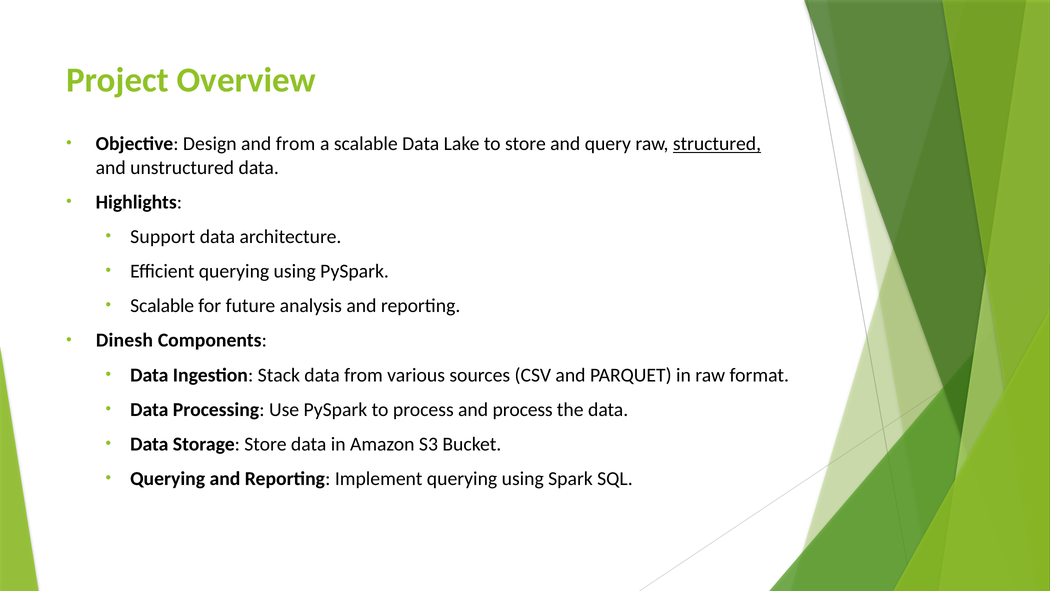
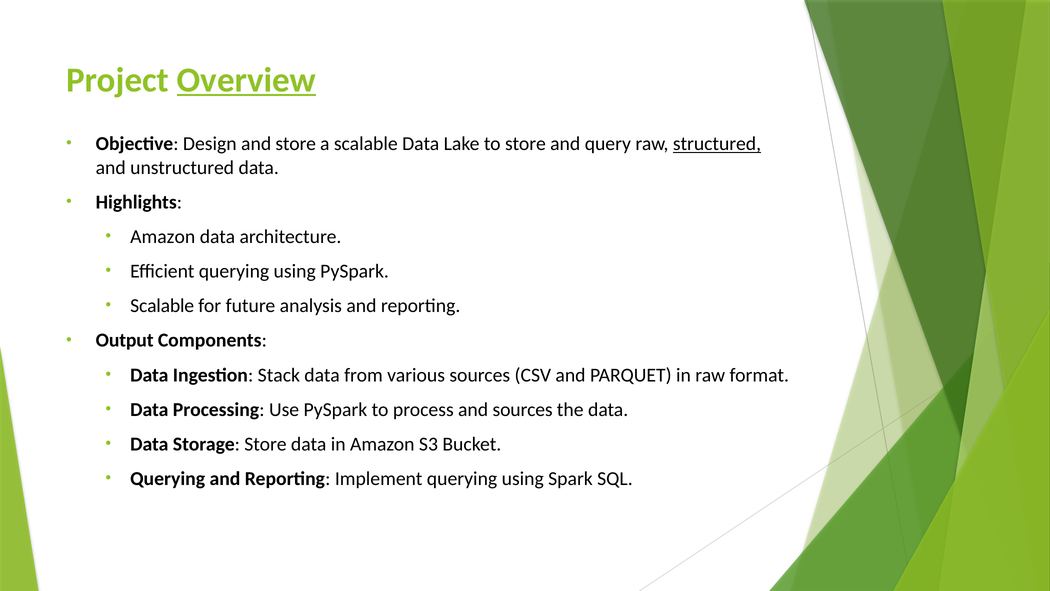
Overview underline: none -> present
and from: from -> store
Support at (163, 237): Support -> Amazon
Dinesh: Dinesh -> Output
and process: process -> sources
